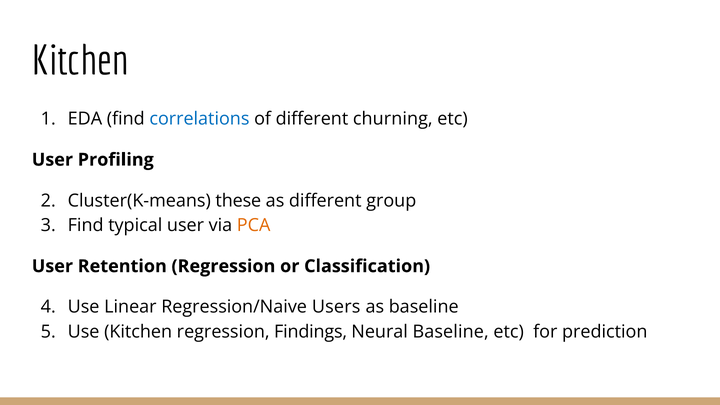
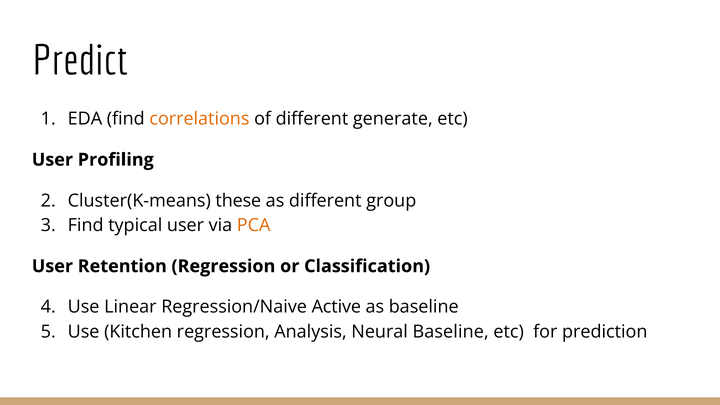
Kitchen at (80, 61): Kitchen -> Predict
correlations colour: blue -> orange
churning: churning -> generate
Users: Users -> Active
Findings: Findings -> Analysis
